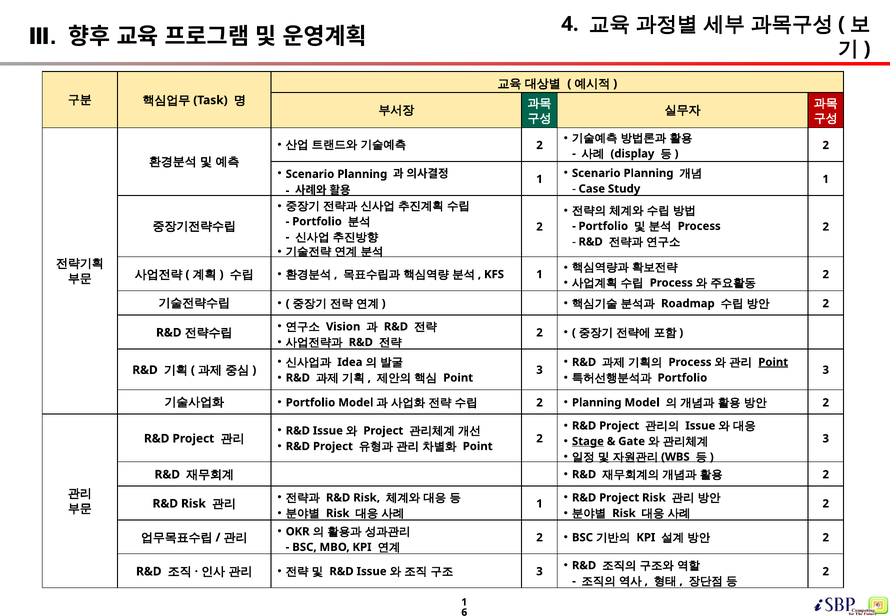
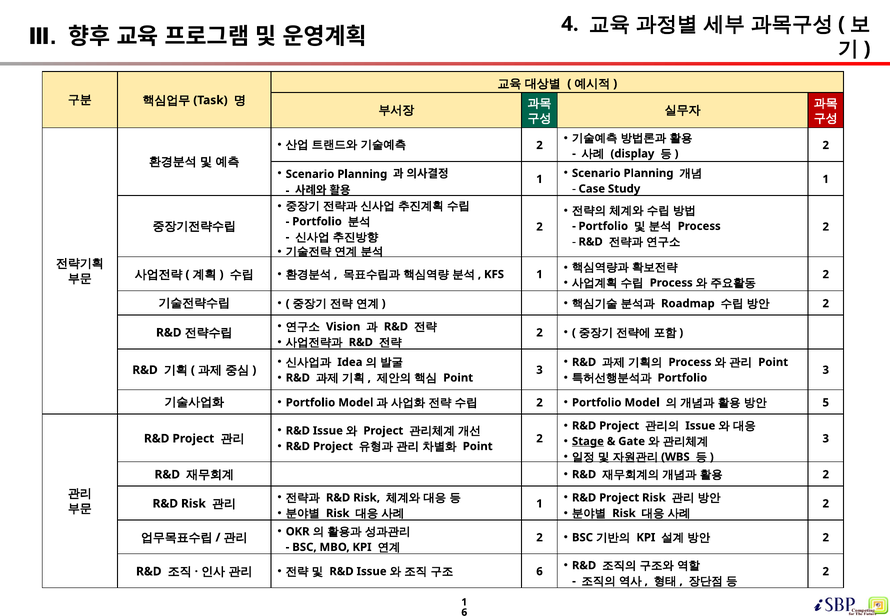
Point at (773, 362) underline: present -> none
Planning at (597, 403): Planning -> Portfolio
2 at (826, 403): 2 -> 5
3 at (540, 572): 3 -> 6
